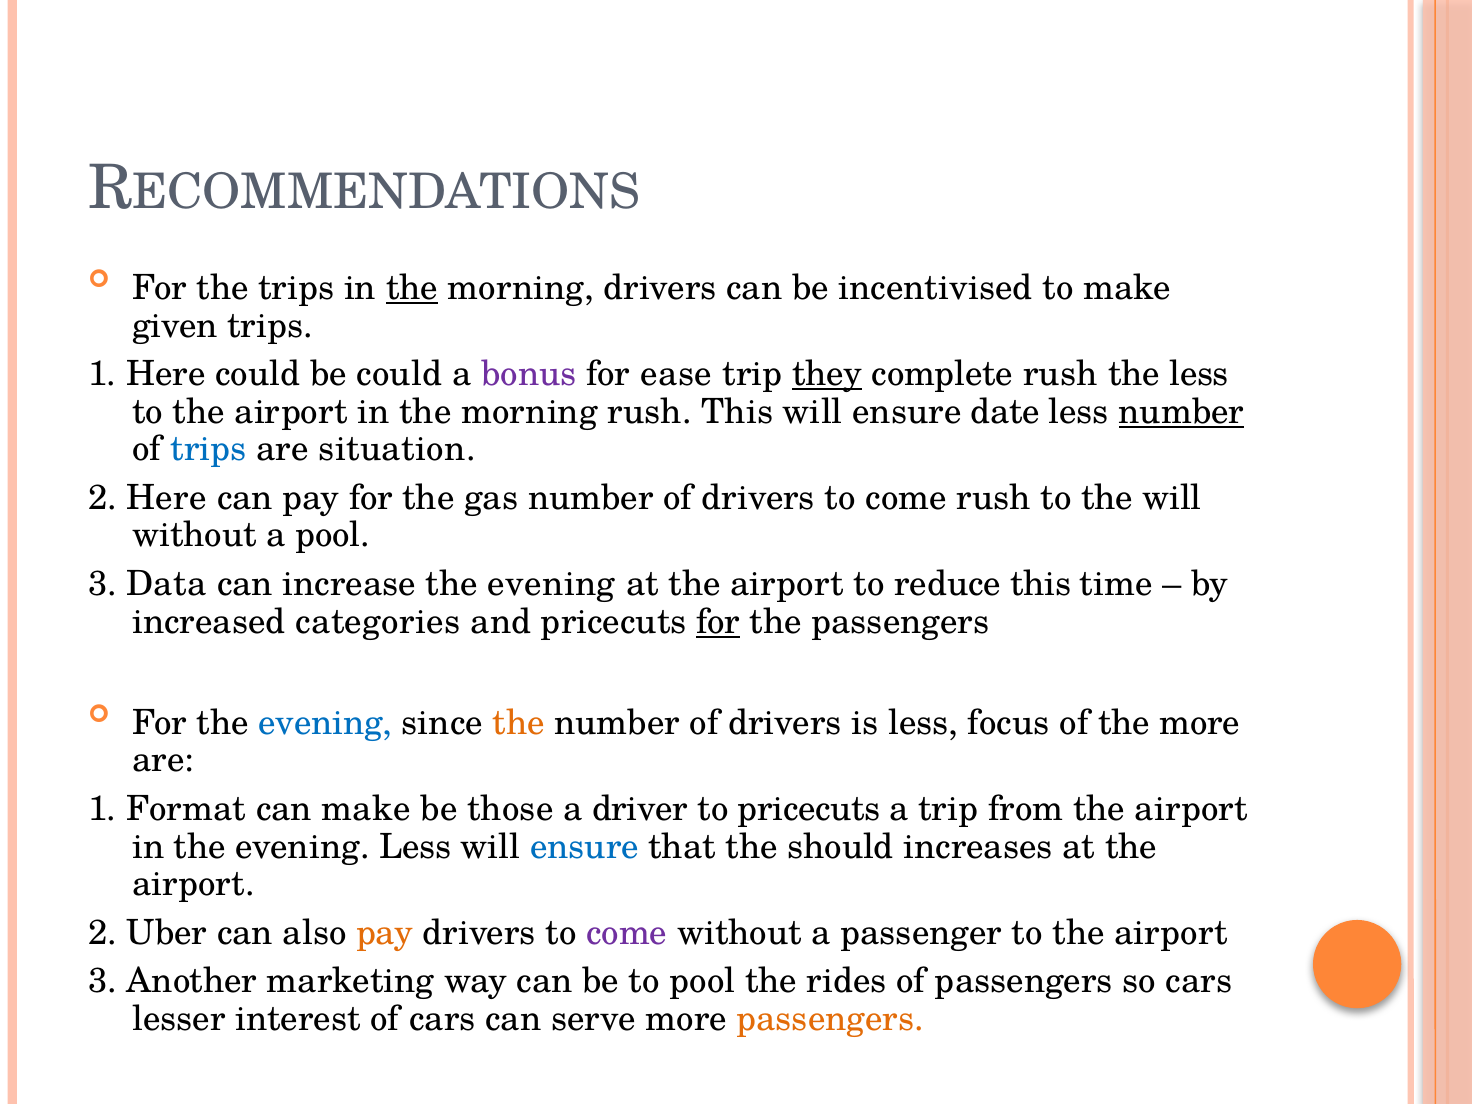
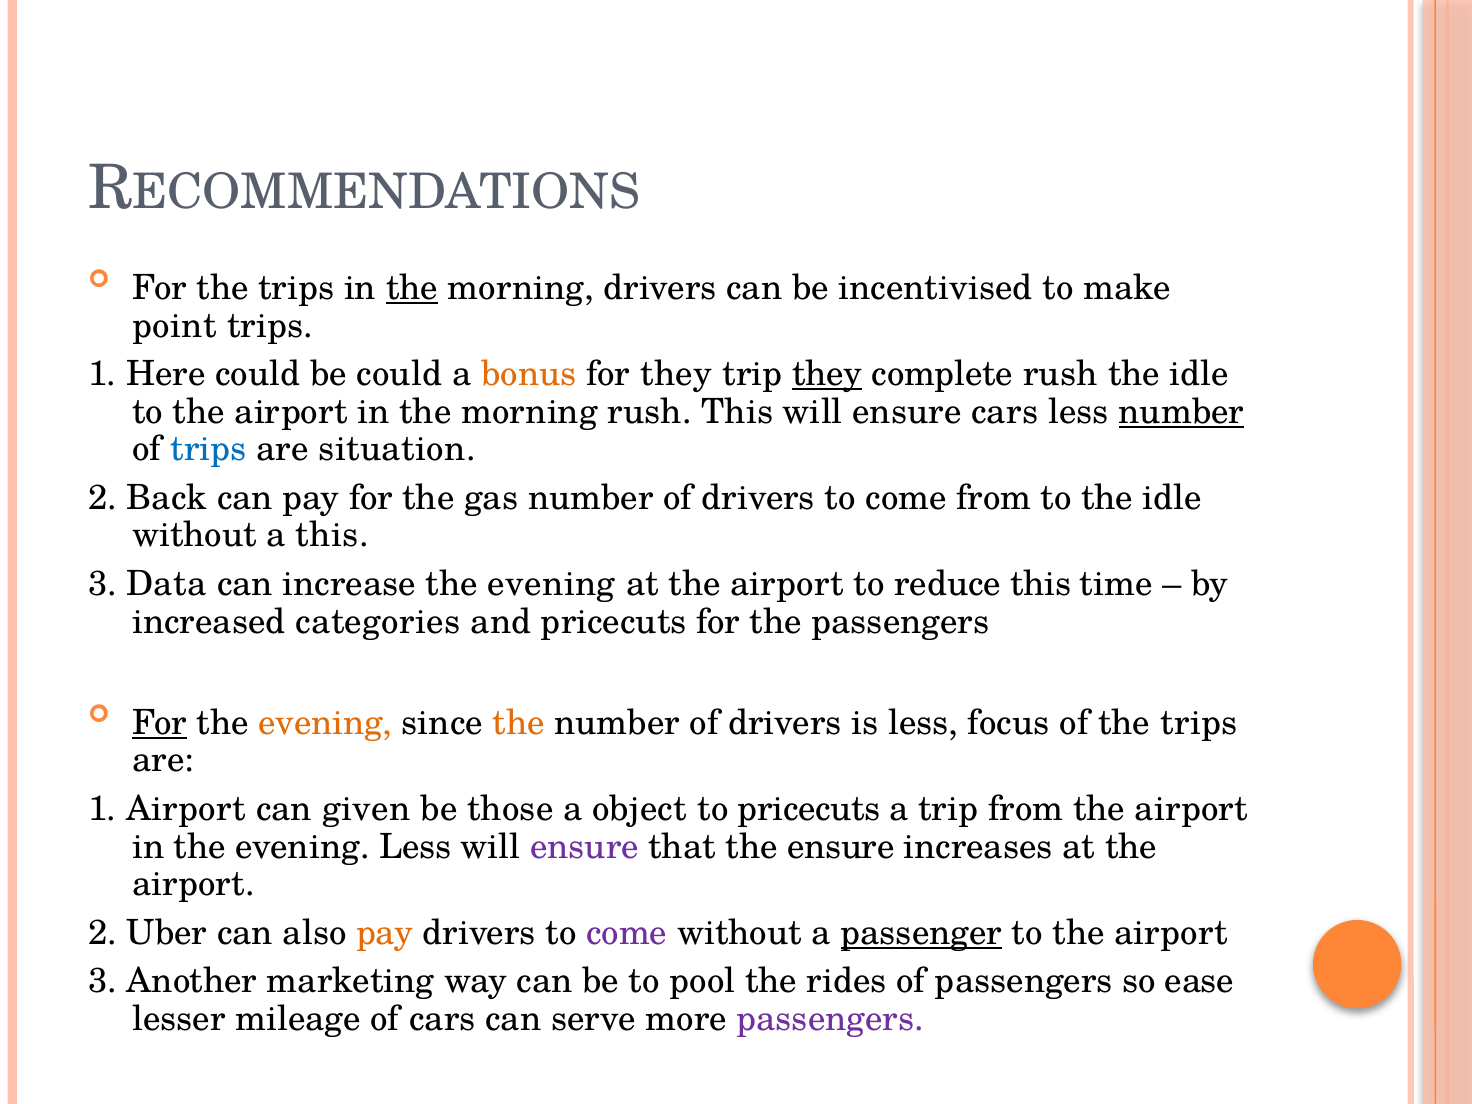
given: given -> point
bonus colour: purple -> orange
for ease: ease -> they
less at (1199, 374): less -> idle
ensure date: date -> cars
2 Here: Here -> Back
come rush: rush -> from
to the will: will -> idle
a pool: pool -> this
for at (718, 622) underline: present -> none
For at (160, 723) underline: none -> present
evening at (325, 723) colour: blue -> orange
of the more: more -> trips
1 Format: Format -> Airport
can make: make -> given
driver: driver -> object
ensure at (585, 847) colour: blue -> purple
the should: should -> ensure
passenger underline: none -> present
so cars: cars -> ease
interest: interest -> mileage
passengers at (830, 1019) colour: orange -> purple
